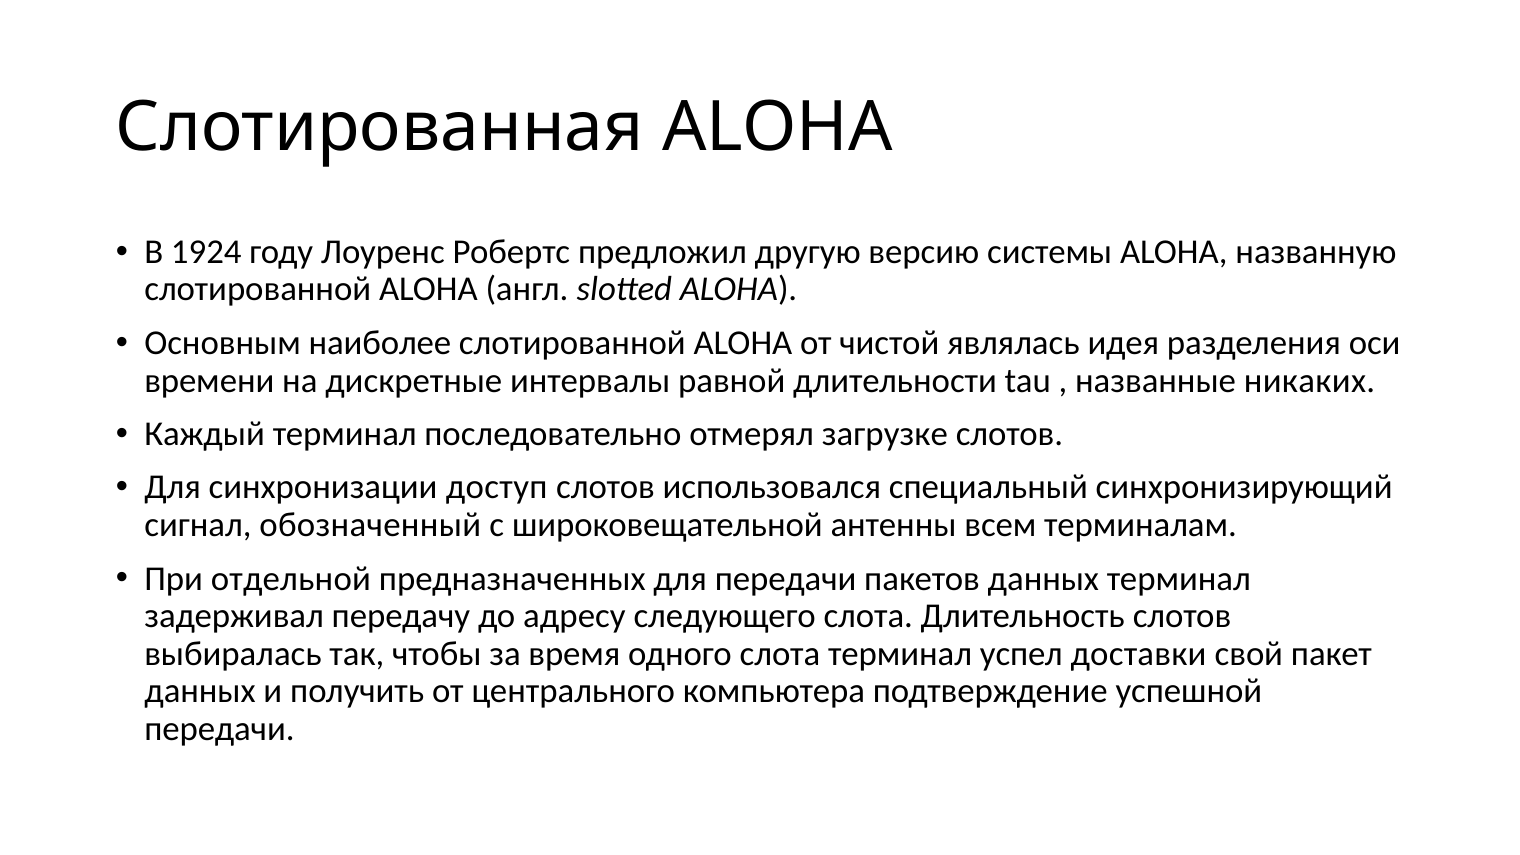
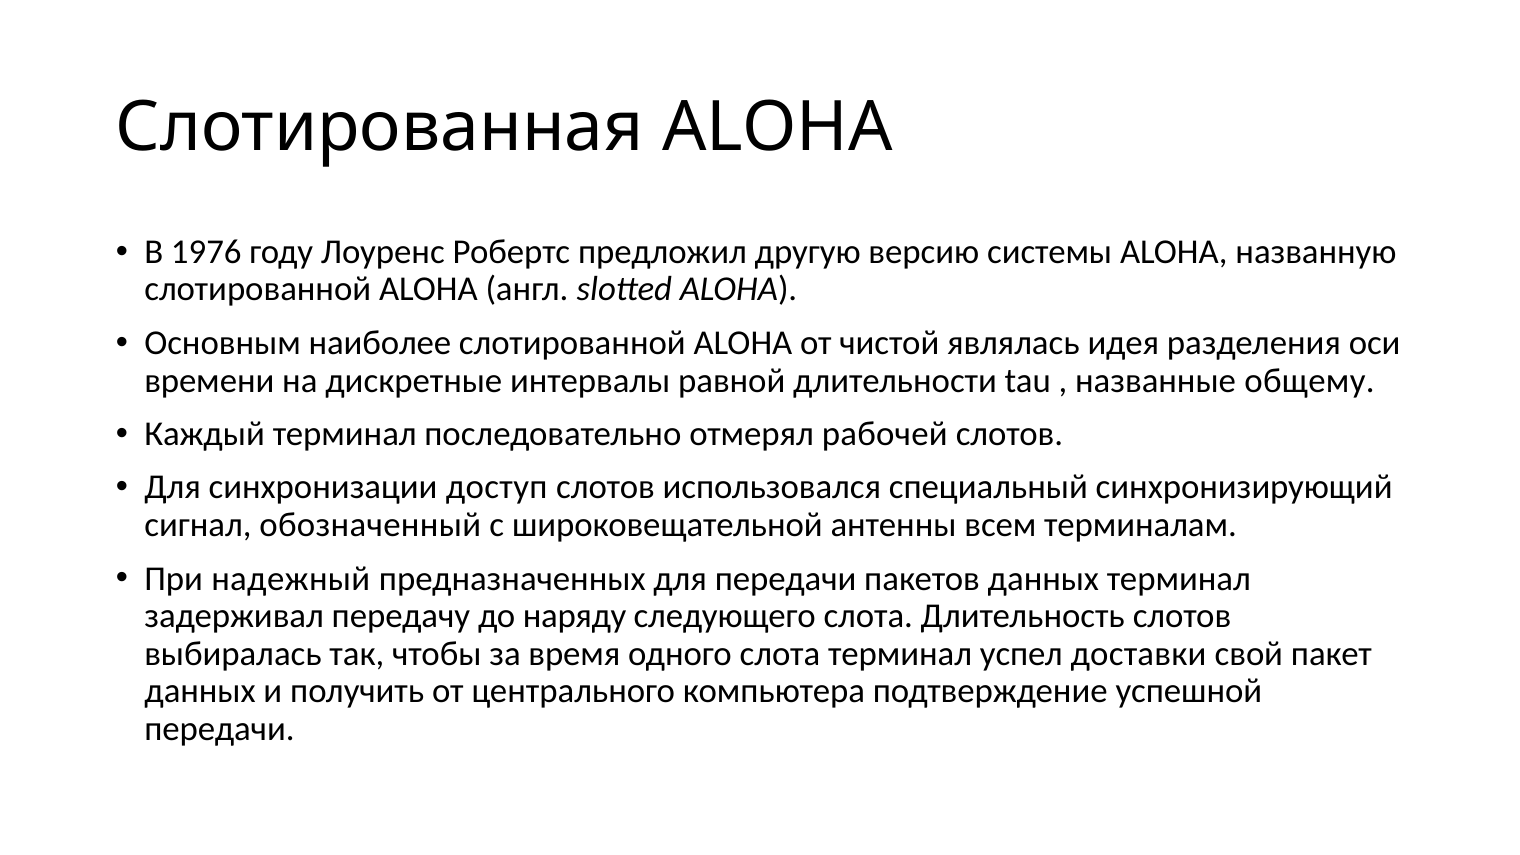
1924: 1924 -> 1976
никаких: никаких -> общему
загрузке: загрузке -> рабочей
отдельной: отдельной -> надежный
адресу: адресу -> наряду
